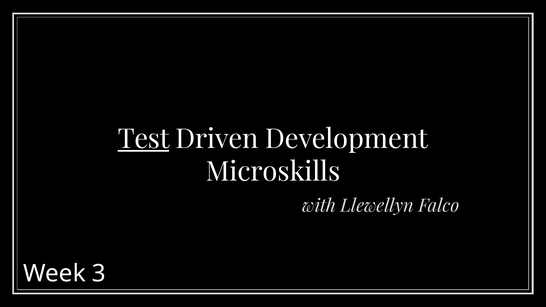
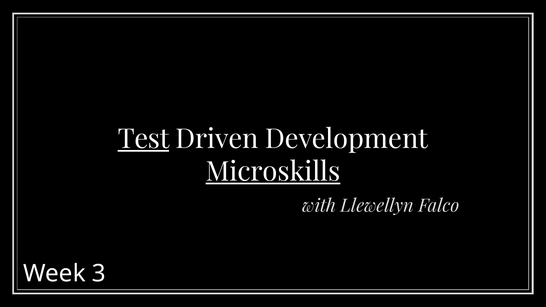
Microskills underline: none -> present
